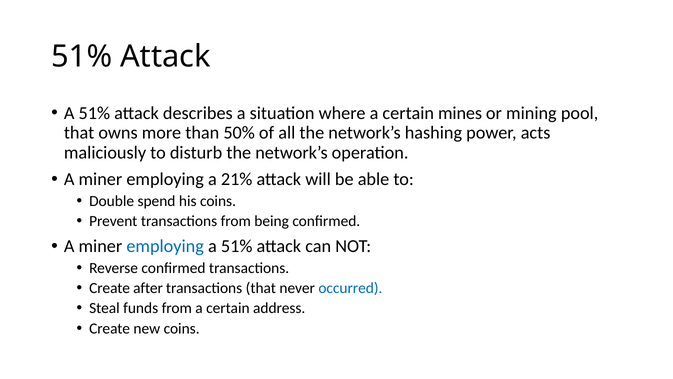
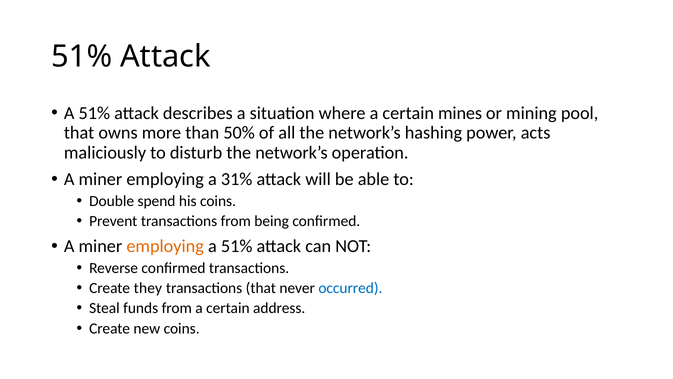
21%: 21% -> 31%
employing at (165, 246) colour: blue -> orange
after: after -> they
